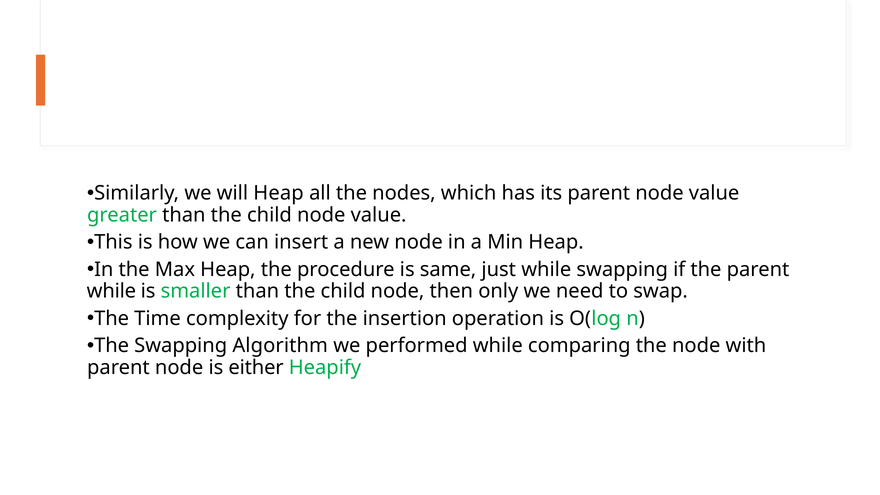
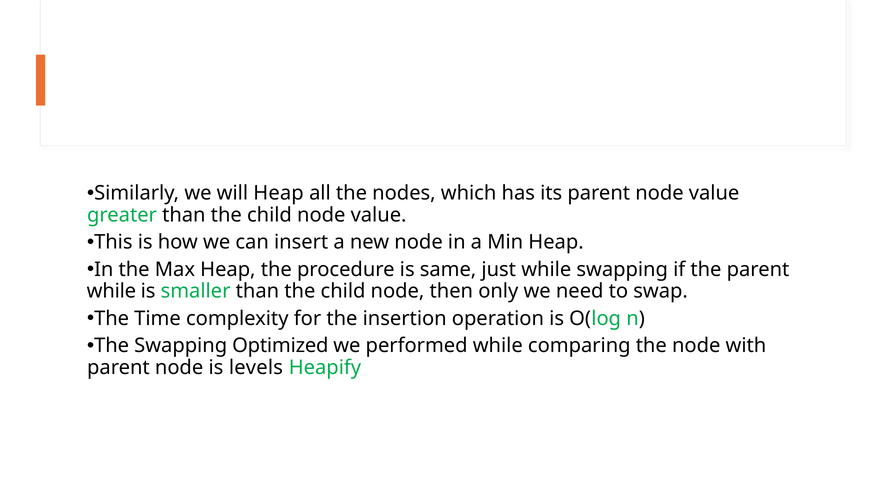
Algorithm: Algorithm -> Optimized
either: either -> levels
